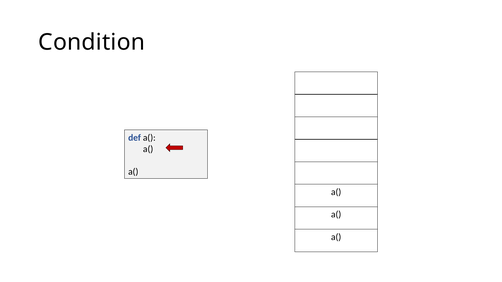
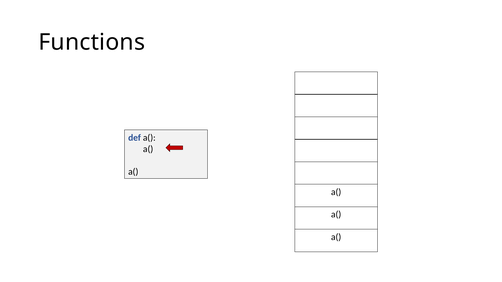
Condition: Condition -> Functions
